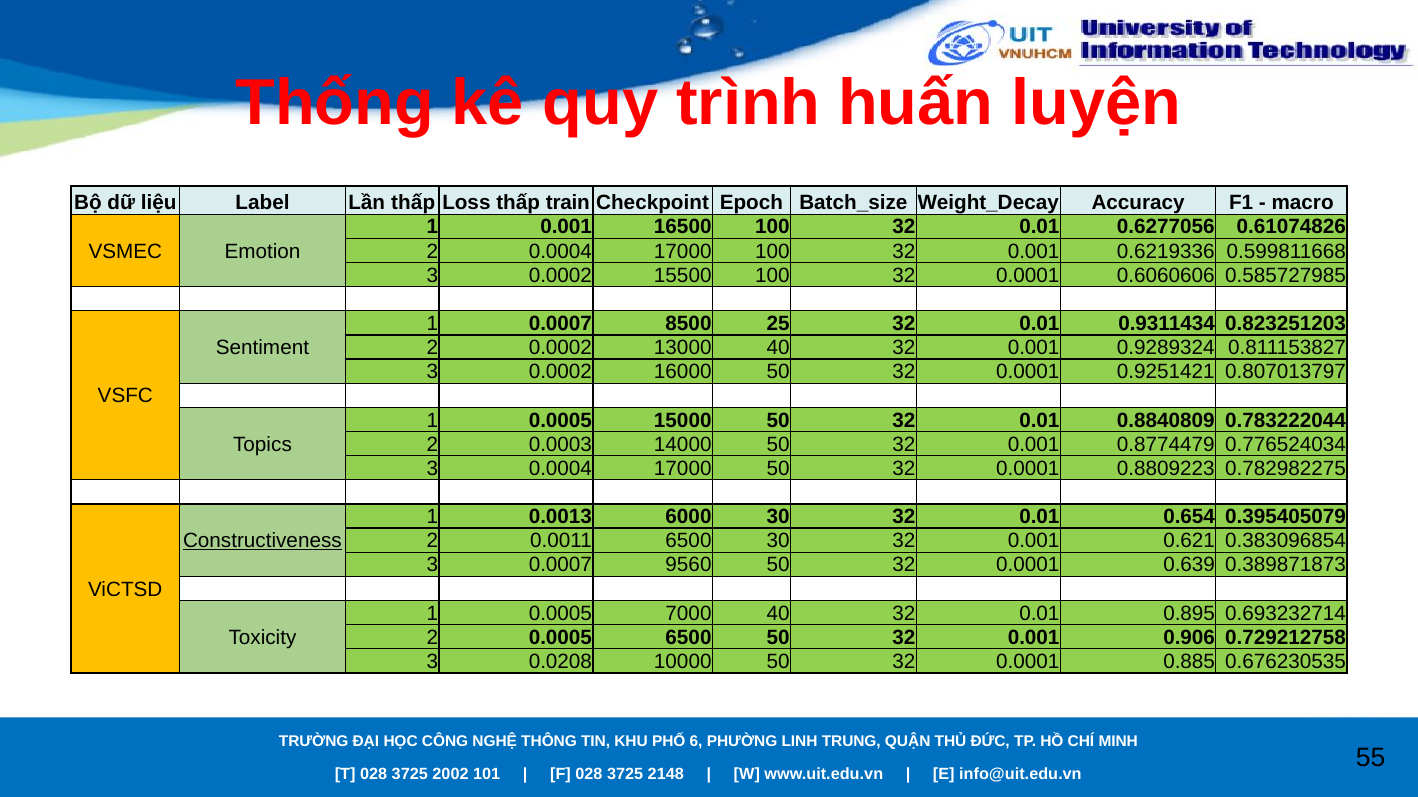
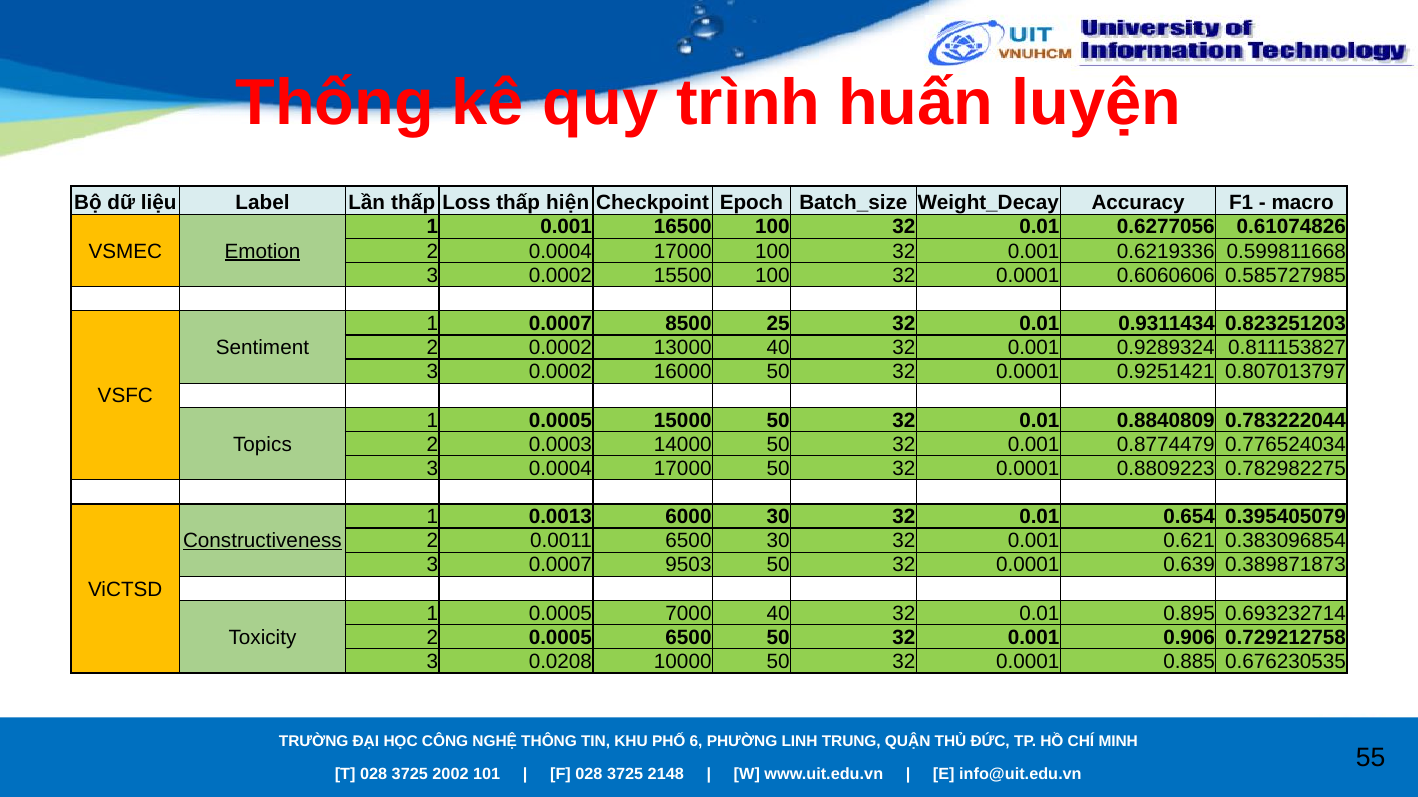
train: train -> hiện
Emotion underline: none -> present
9560: 9560 -> 9503
